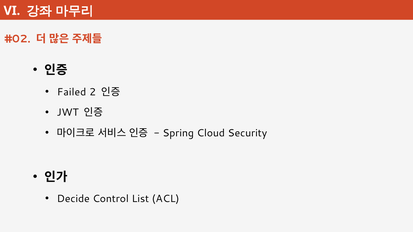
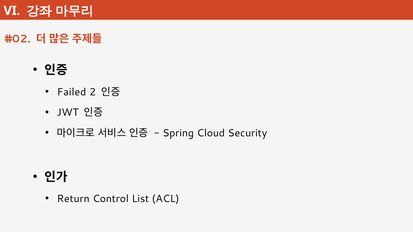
Decide: Decide -> Return
